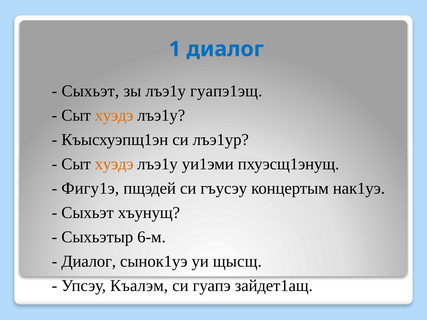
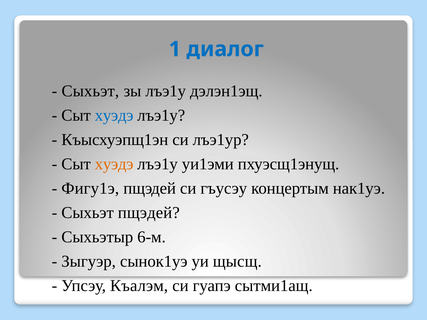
гуапэ1эщ: гуапэ1эщ -> дэлэн1эщ
хуэдэ at (114, 115) colour: orange -> blue
Сыхьэт хъунущ: хъунущ -> пщэдей
Диалог at (89, 261): Диалог -> Зыгуэр
зайдет1ащ: зайдет1ащ -> сытми1ащ
